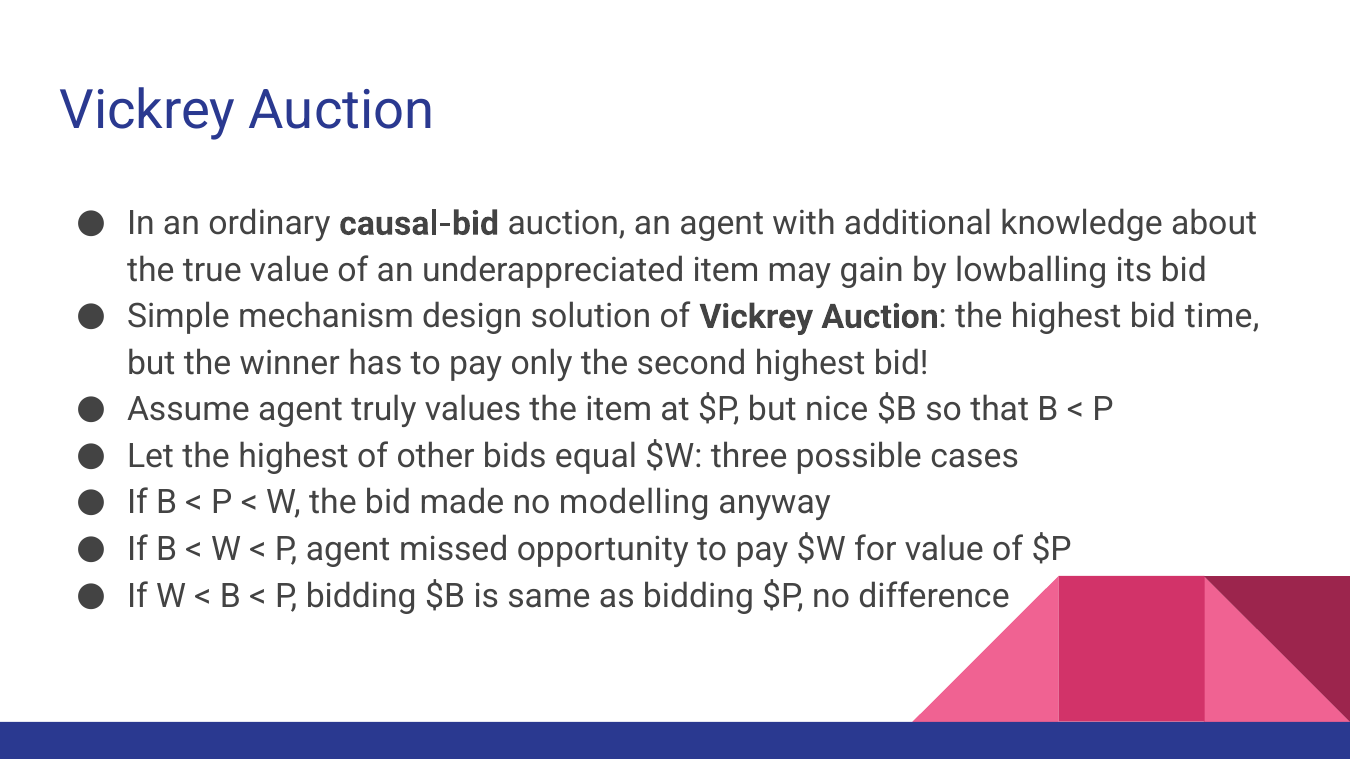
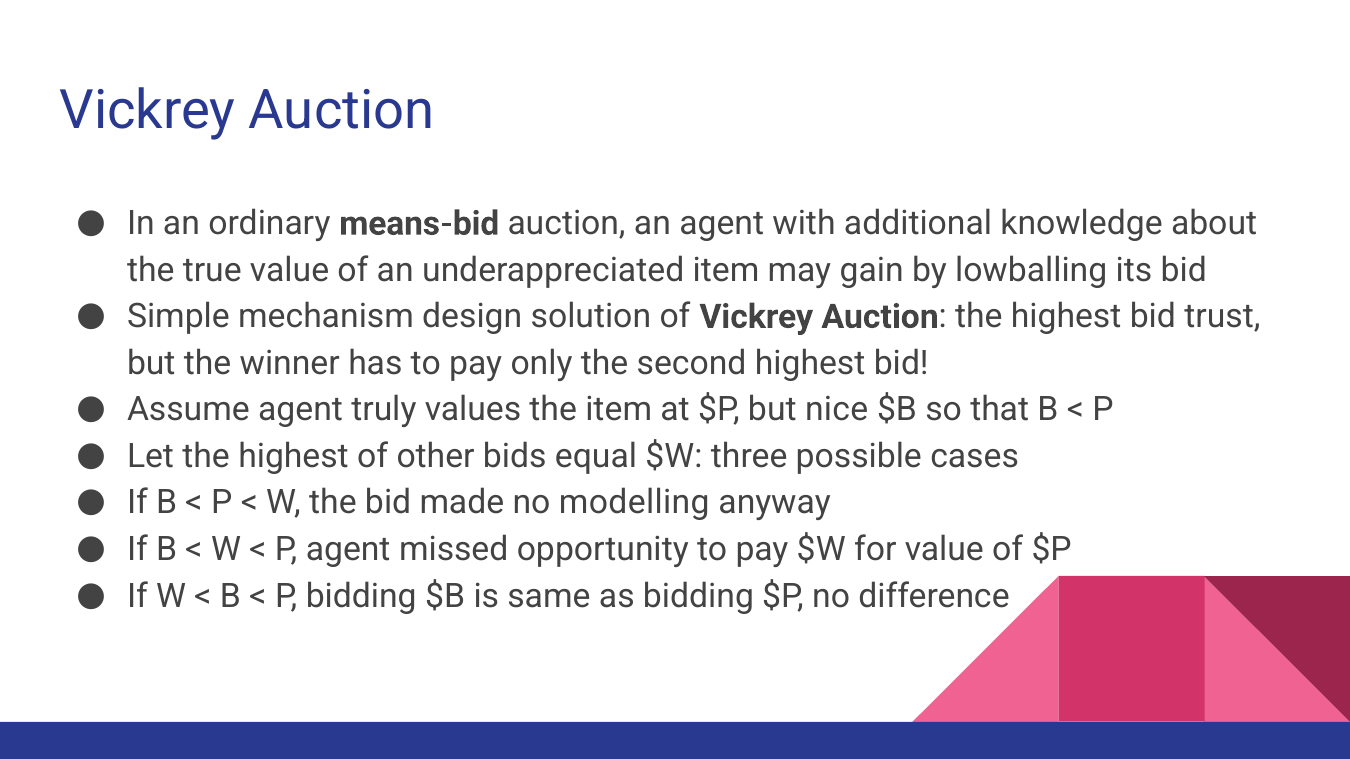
causal-bid: causal-bid -> means-bid
time: time -> trust
